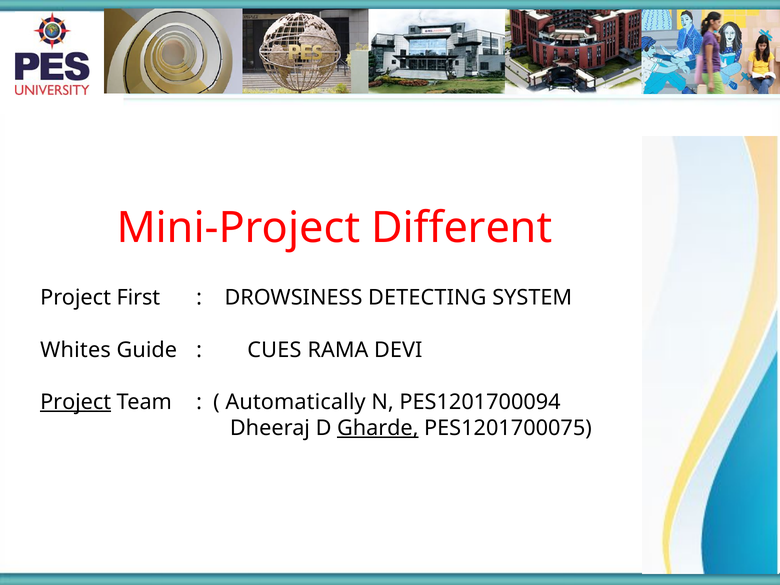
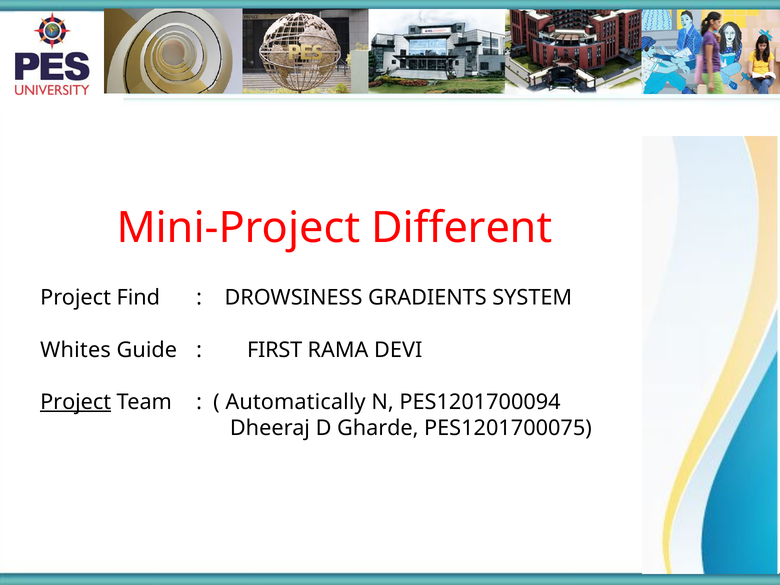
First: First -> Find
DETECTING: DETECTING -> GRADIENTS
CUES: CUES -> FIRST
Gharde underline: present -> none
